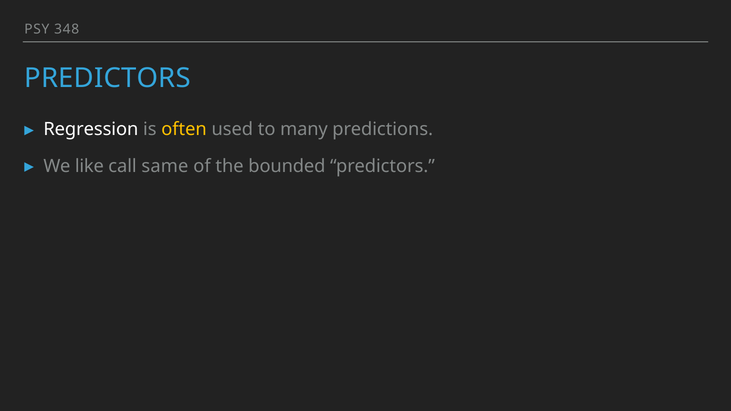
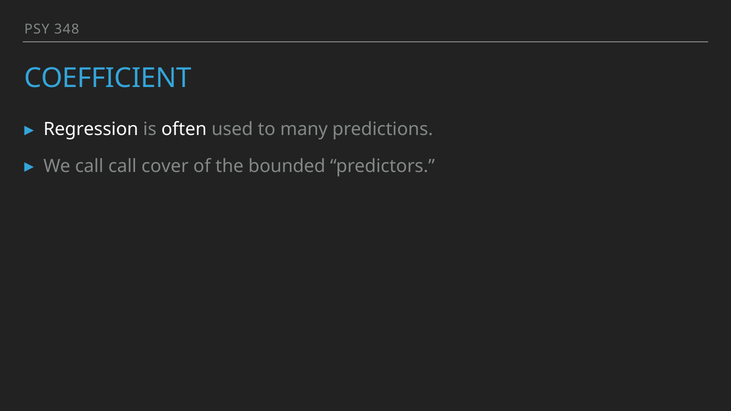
PREDICTORS at (108, 78): PREDICTORS -> COEFFICIENT
often colour: yellow -> white
We like: like -> call
same: same -> cover
